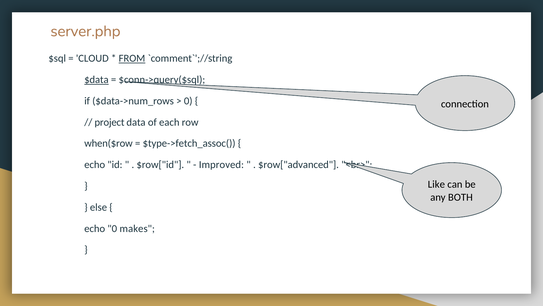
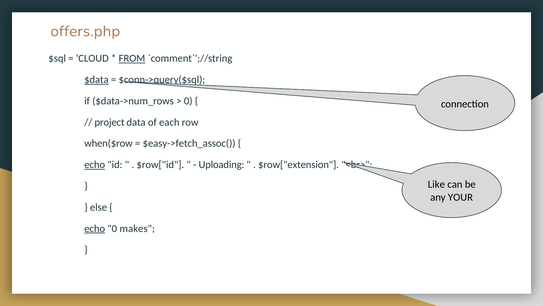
server.php: server.php -> offers.php
$type->fetch_assoc(: $type->fetch_assoc( -> $easy->fetch_assoc(
echo at (95, 164) underline: none -> present
Improved: Improved -> Uploading
$row["advanced: $row["advanced -> $row["extension
BOTH: BOTH -> YOUR
echo at (95, 228) underline: none -> present
